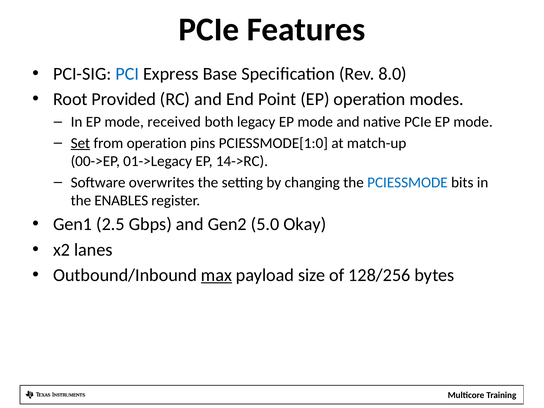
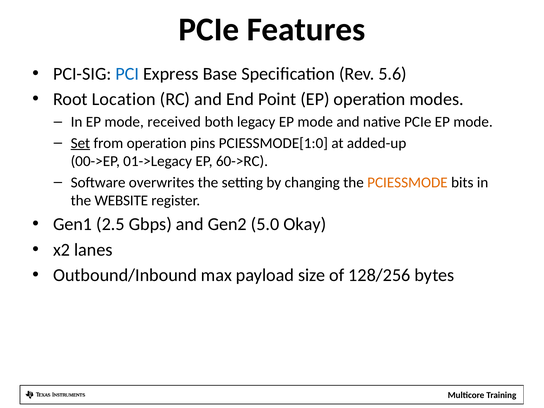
8.0: 8.0 -> 5.6
Provided: Provided -> Location
match-up: match-up -> added-up
14->RC: 14->RC -> 60->RC
PCIESSMODE colour: blue -> orange
ENABLES: ENABLES -> WEBSITE
max underline: present -> none
